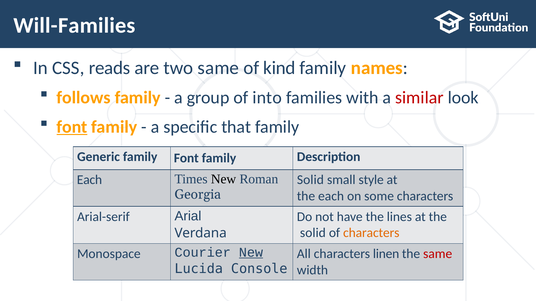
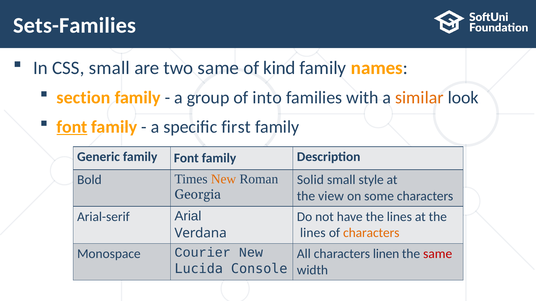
Will-Families: Will-Families -> Sets-Families
CSS reads: reads -> small
follows: follows -> section
similar colour: red -> orange
that: that -> first
Each at (89, 180): Each -> Bold
New at (224, 179) colour: black -> orange
the each: each -> view
solid at (313, 233): solid -> lines
New at (251, 253) underline: present -> none
